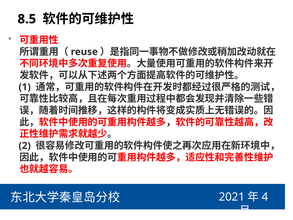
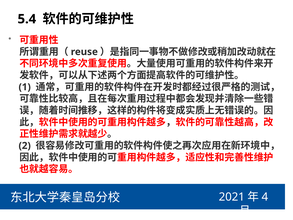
8.5: 8.5 -> 5.4
